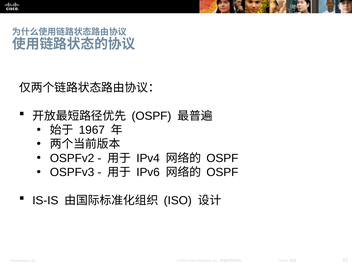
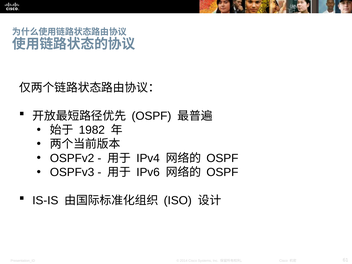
1967: 1967 -> 1982
